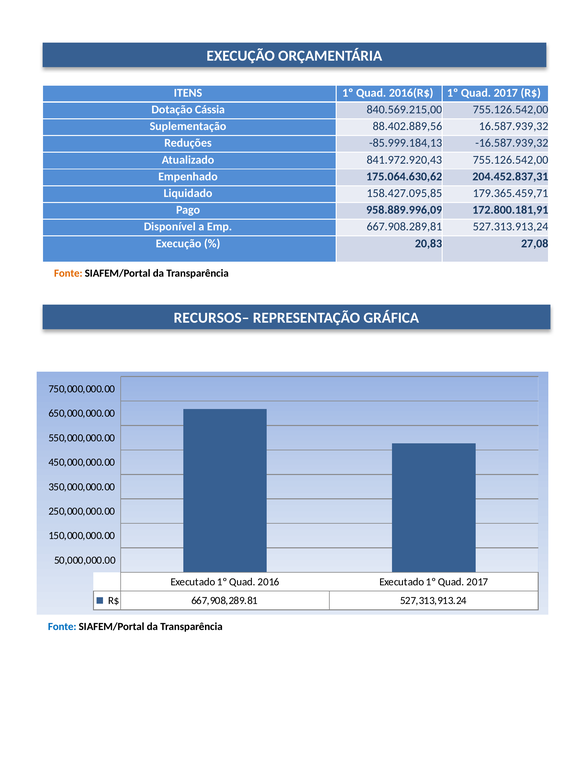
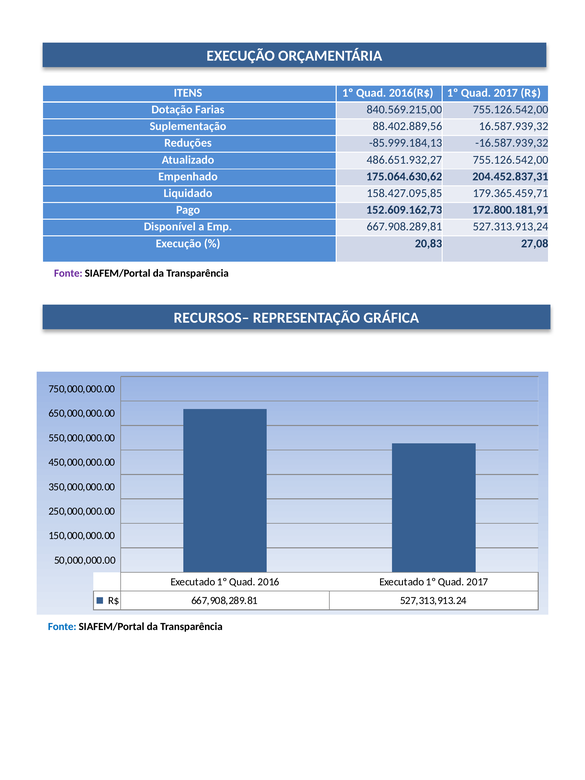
Cássia: Cássia -> Farias
841.972.920,43: 841.972.920,43 -> 486.651.932,27
958.889.996,09: 958.889.996,09 -> 152.609.162,73
Fonte at (68, 273) colour: orange -> purple
